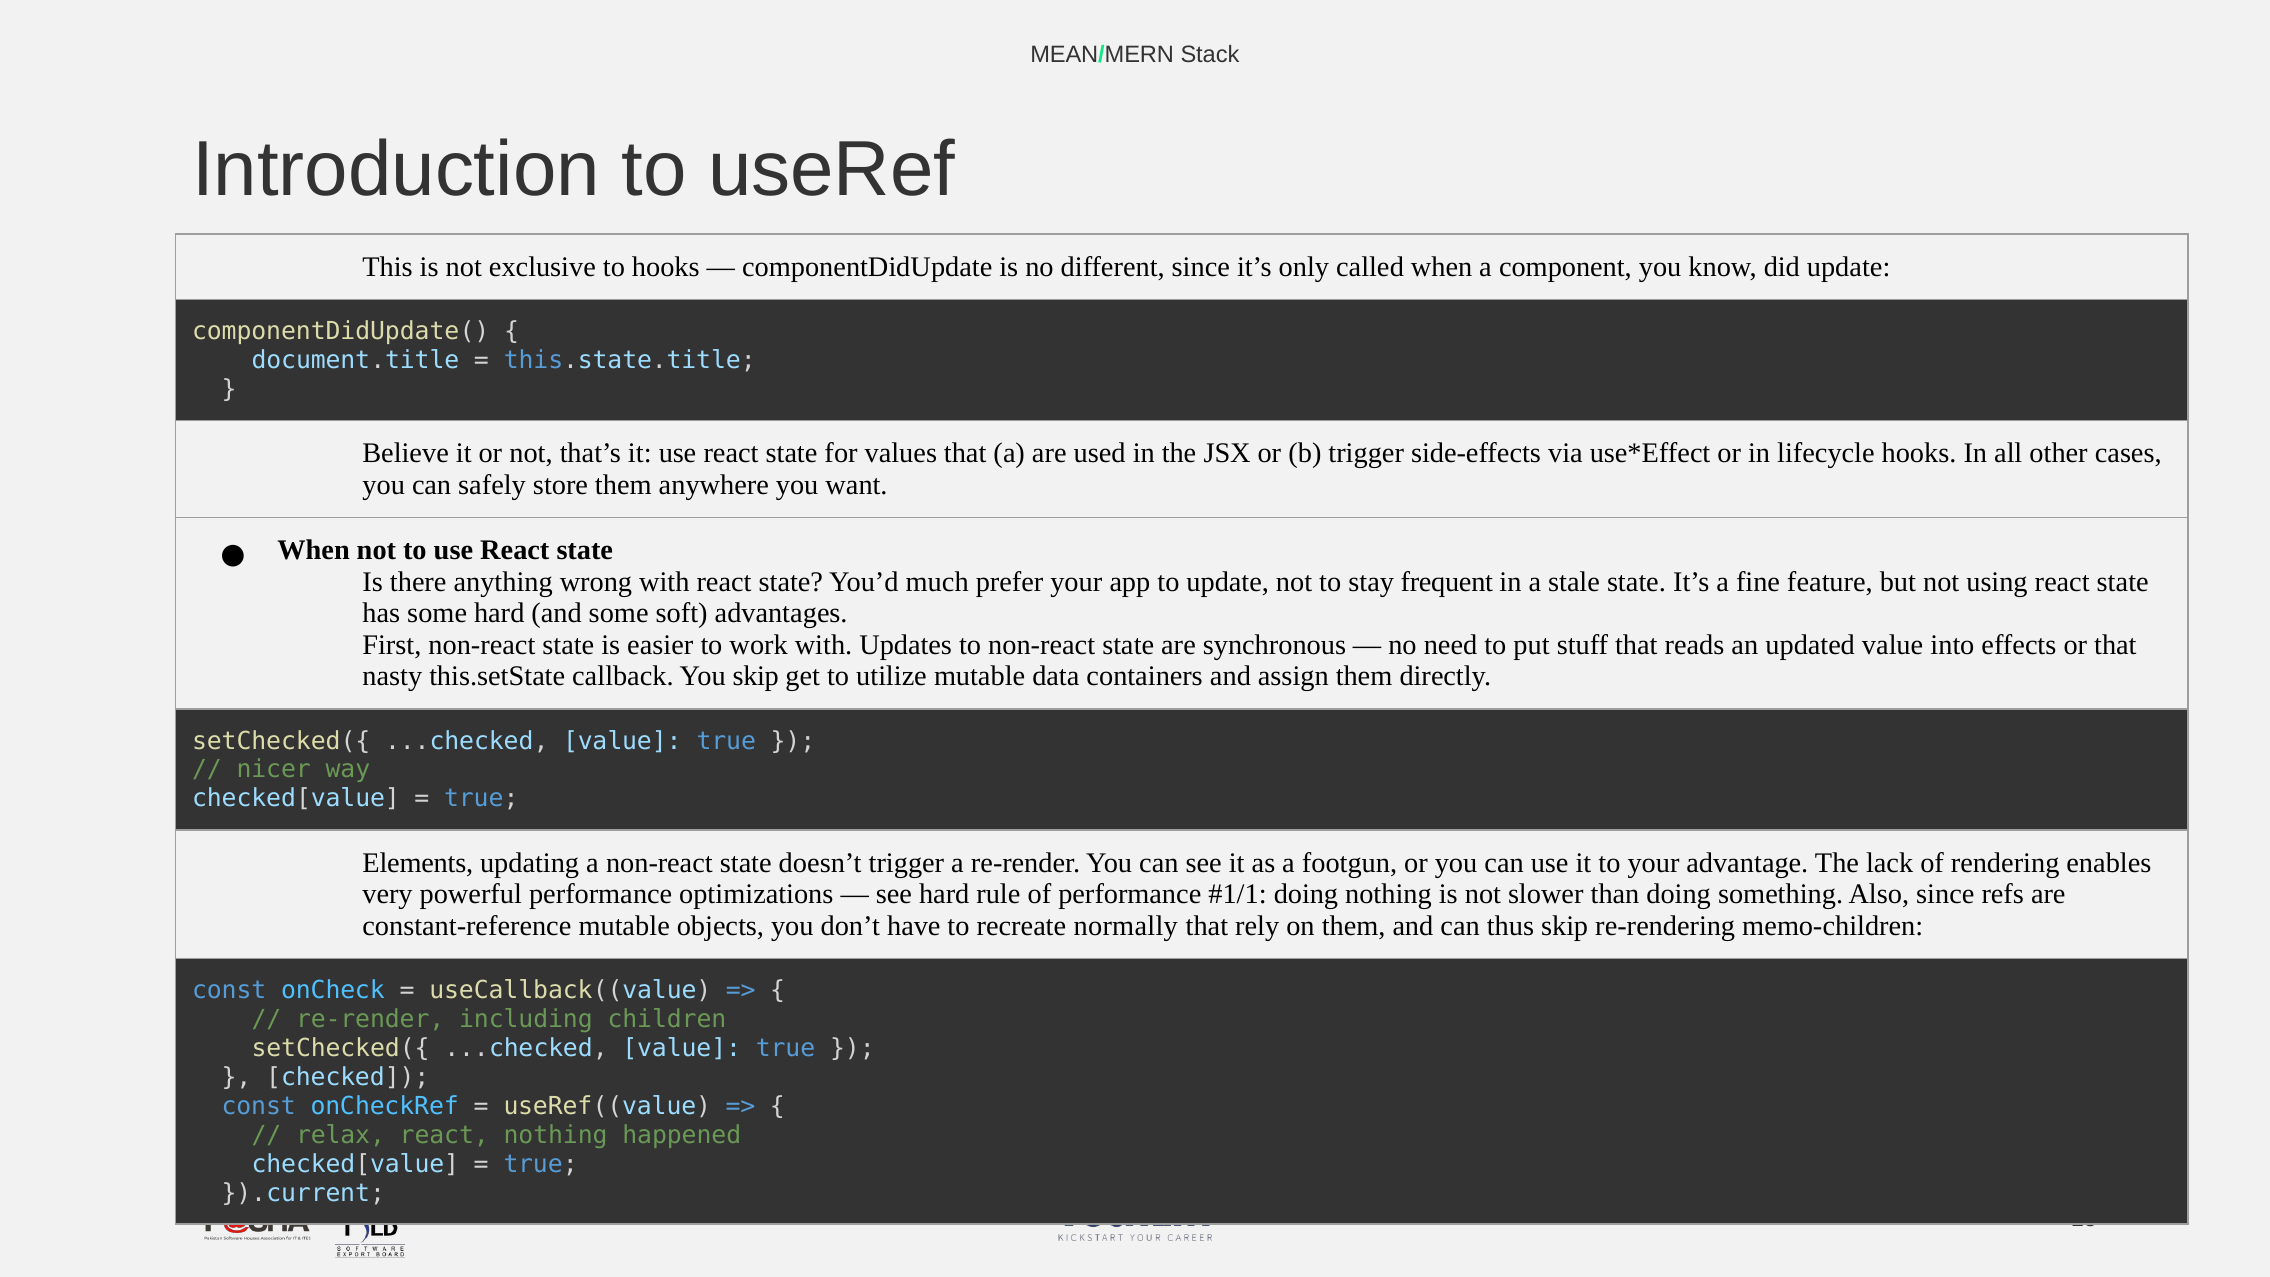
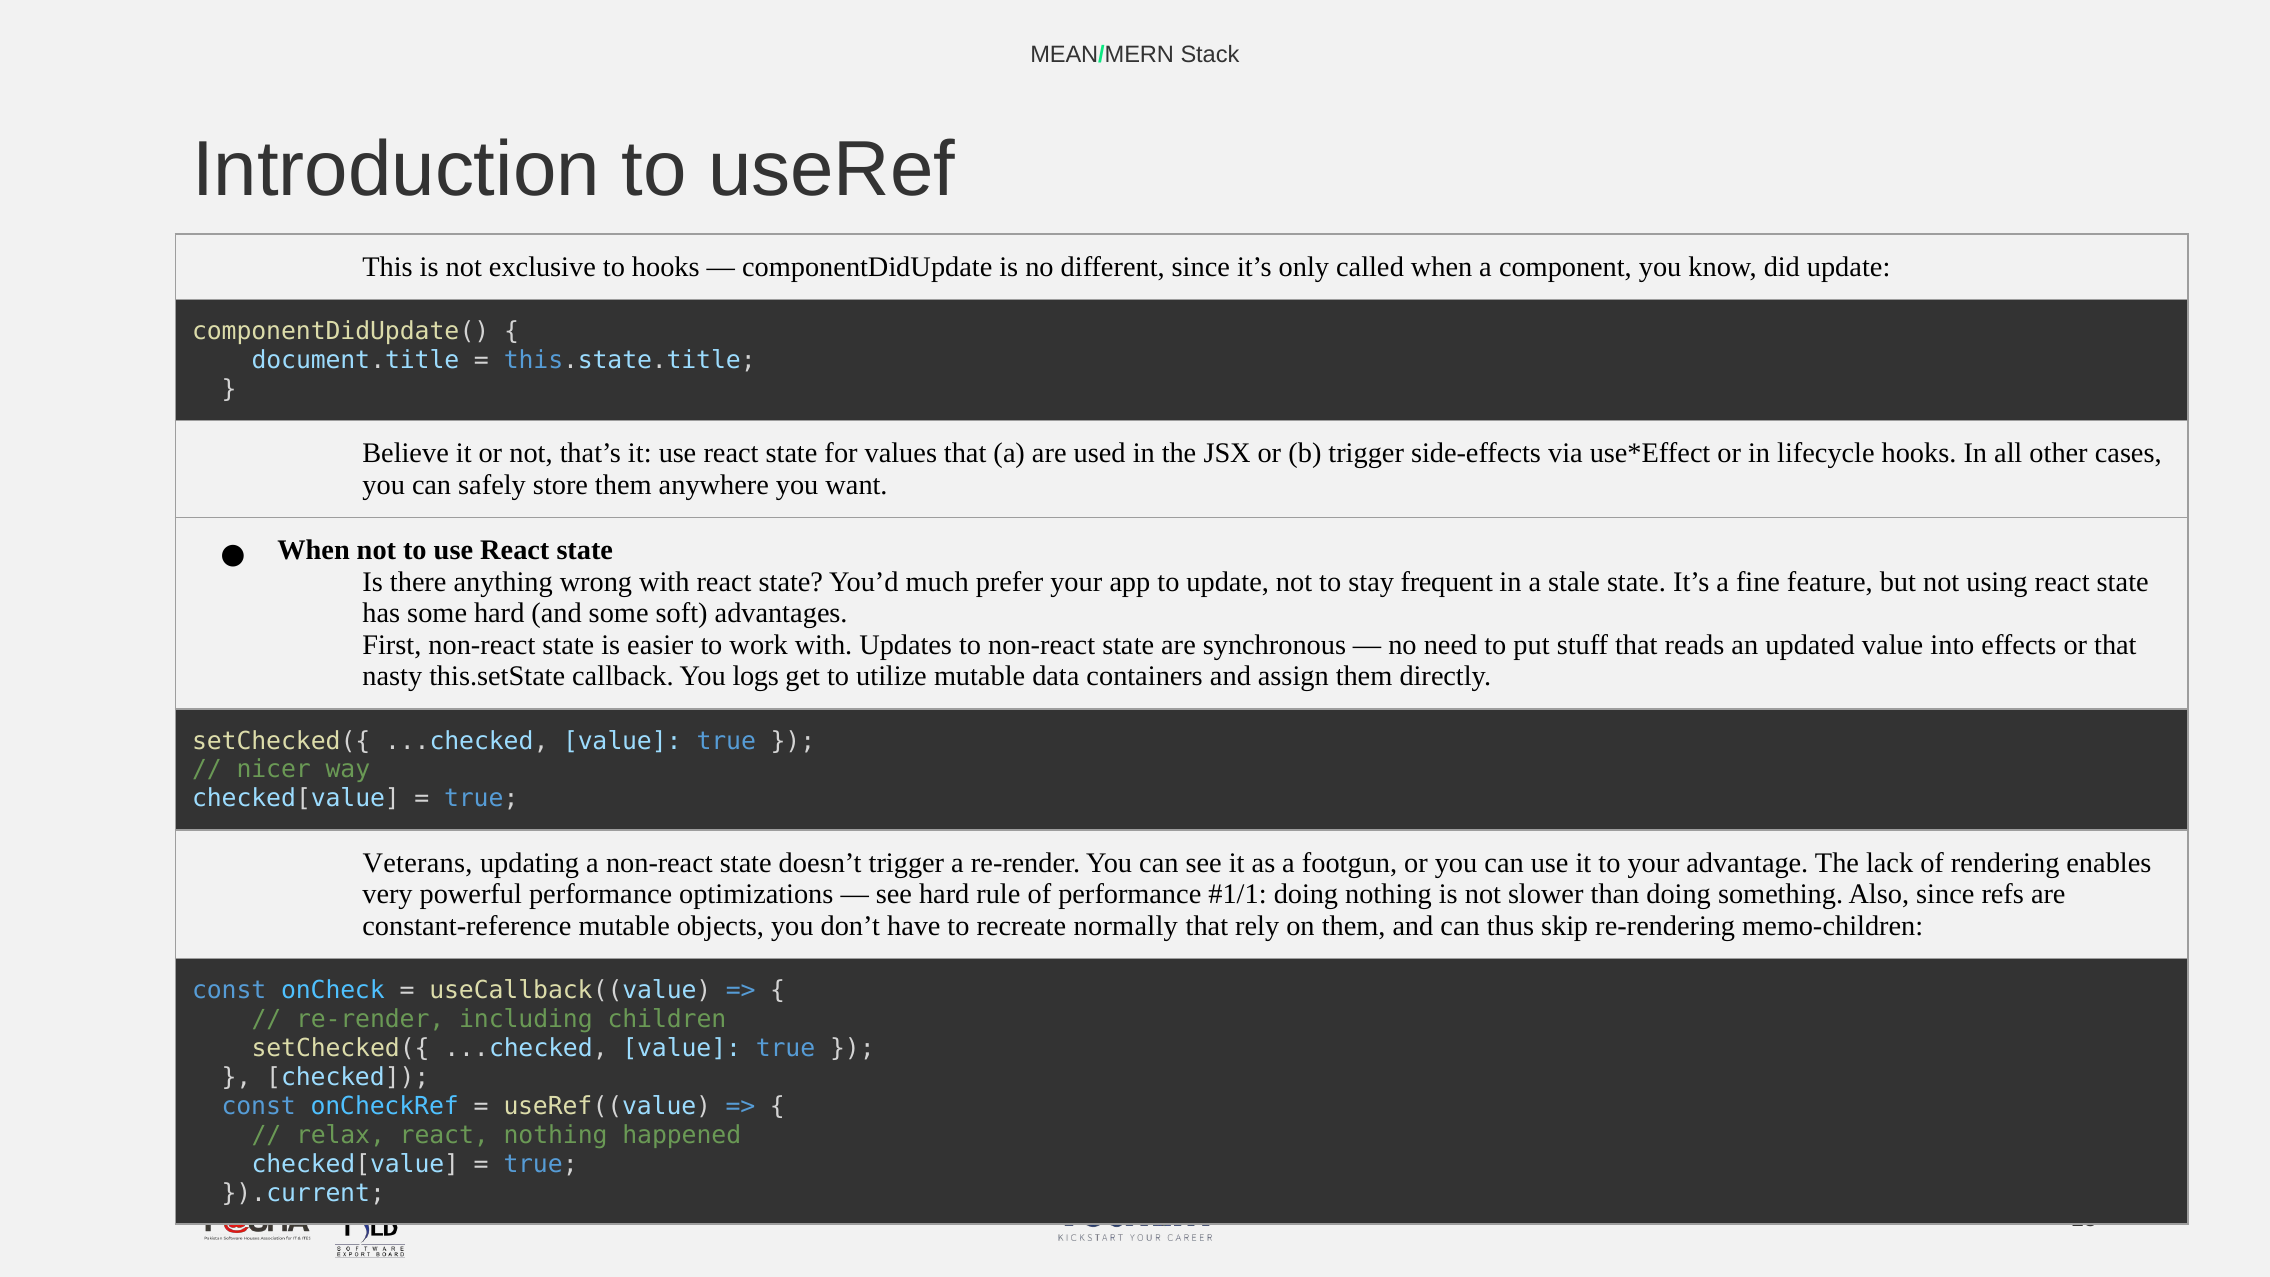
You skip: skip -> logs
Elements: Elements -> Veterans
